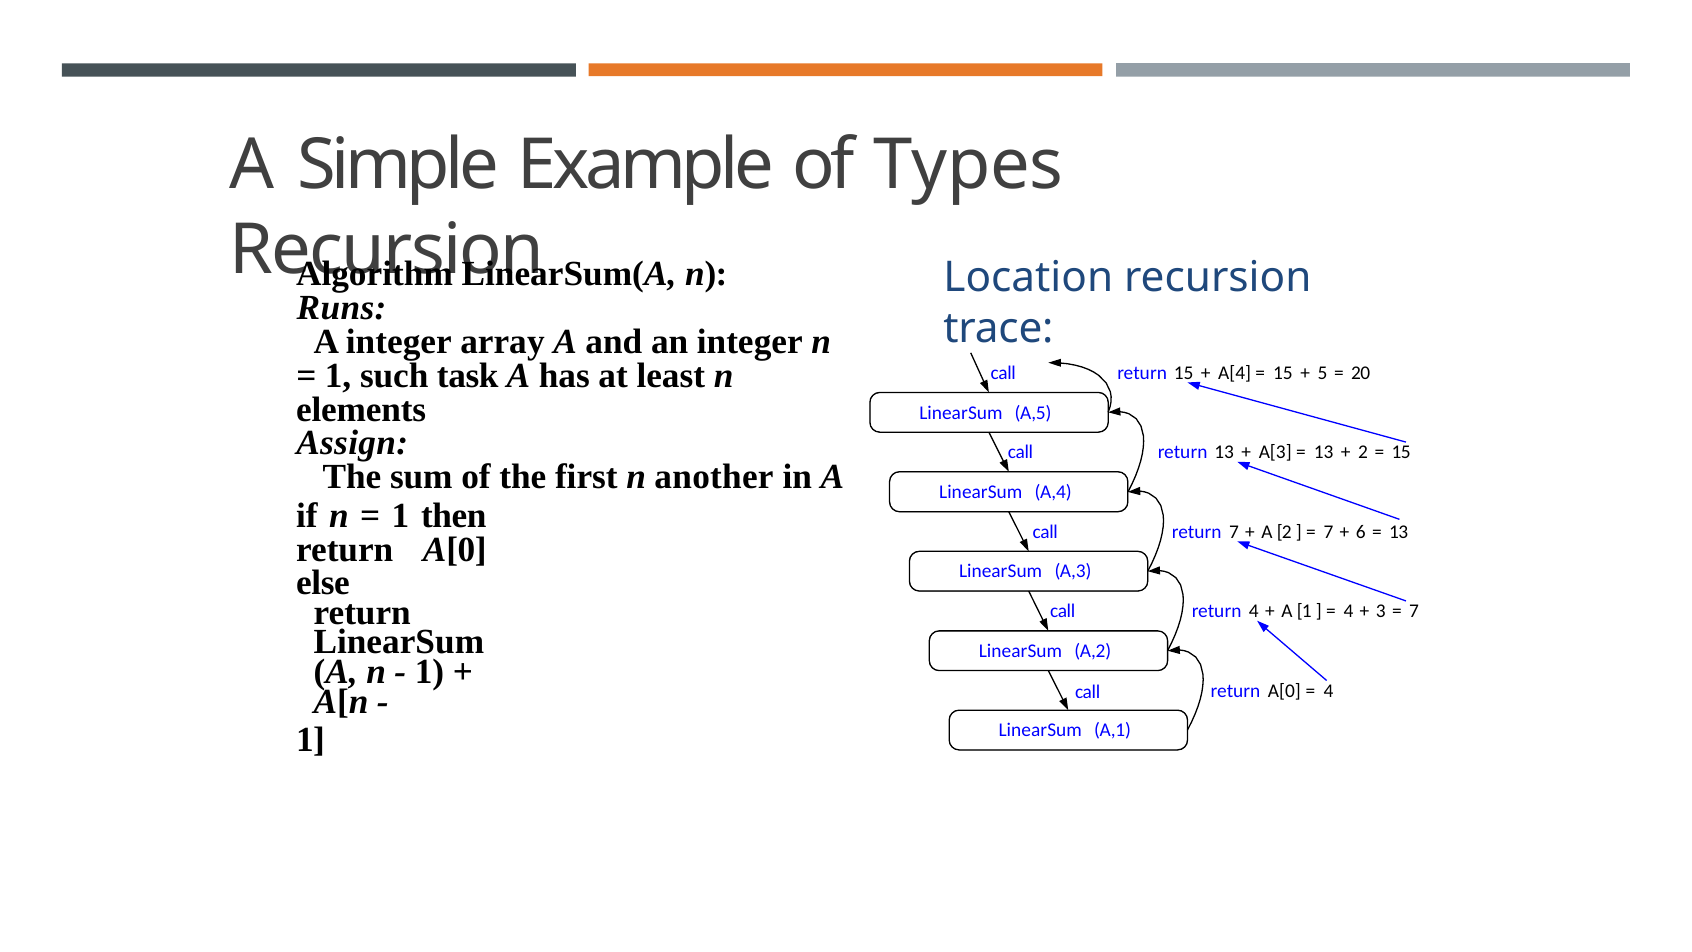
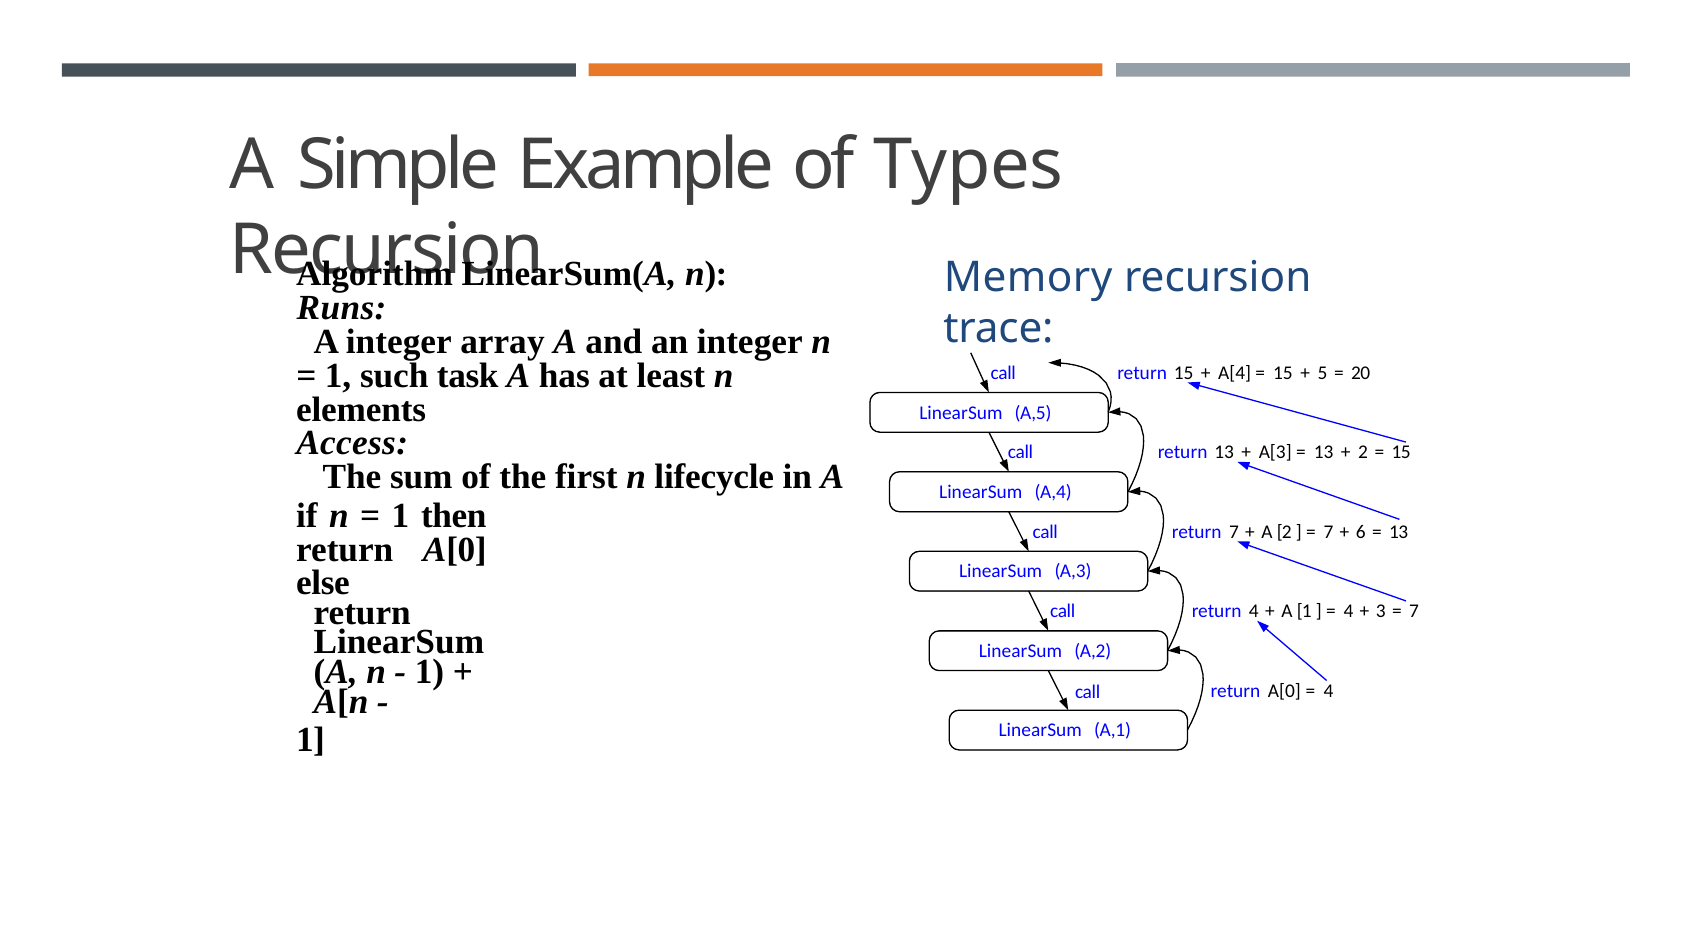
Location: Location -> Memory
Assign: Assign -> Access
another: another -> lifecycle
